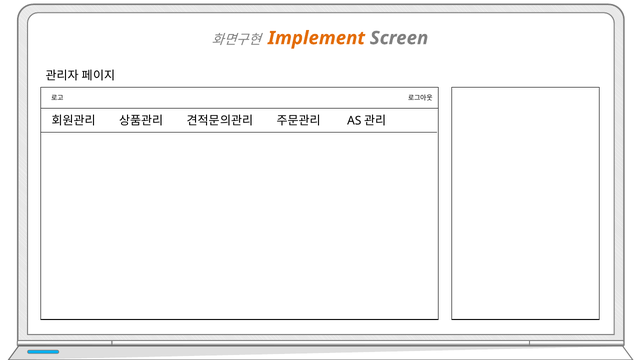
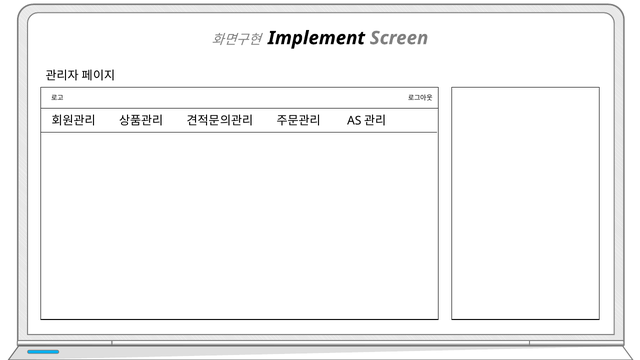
Implement colour: orange -> black
